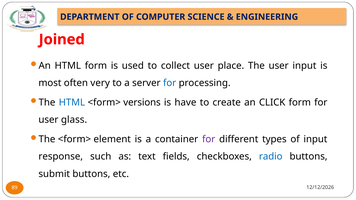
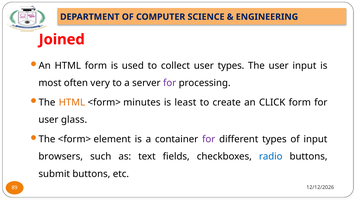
user place: place -> types
for at (170, 83) colour: blue -> purple
HTML at (72, 103) colour: blue -> orange
versions: versions -> minutes
have: have -> least
response: response -> browsers
